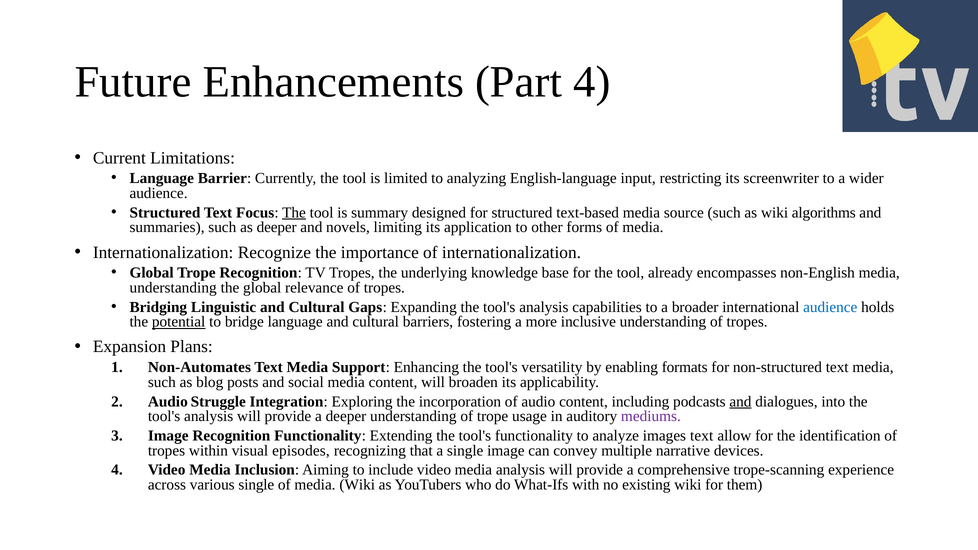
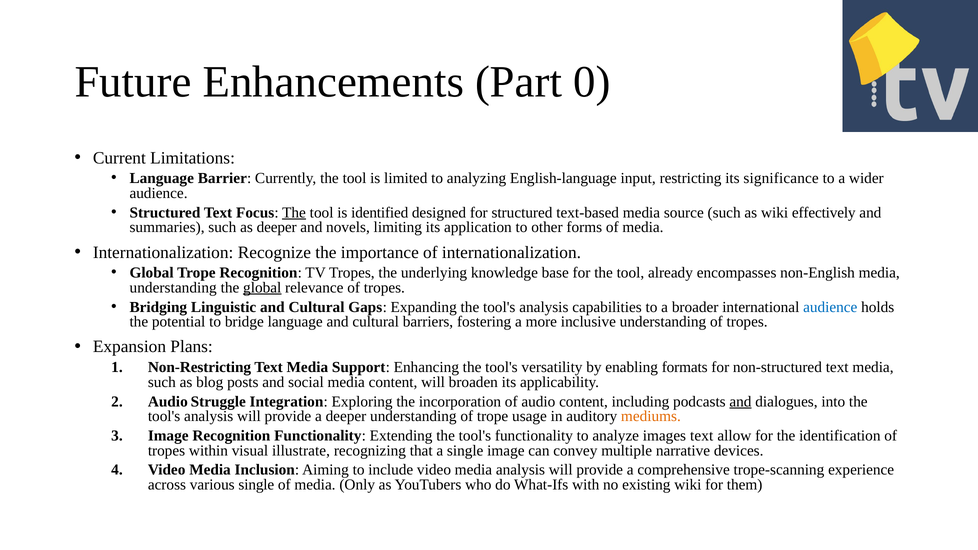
Part 4: 4 -> 0
screenwriter: screenwriter -> significance
summary: summary -> identified
algorithms: algorithms -> effectively
global at (262, 288) underline: none -> present
potential underline: present -> none
Non-Automates: Non-Automates -> Non-Restricting
mediums colour: purple -> orange
episodes: episodes -> illustrate
media Wiki: Wiki -> Only
